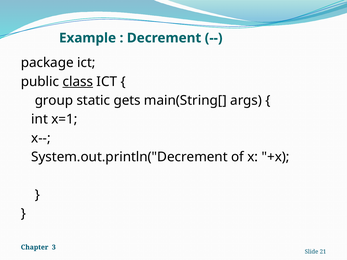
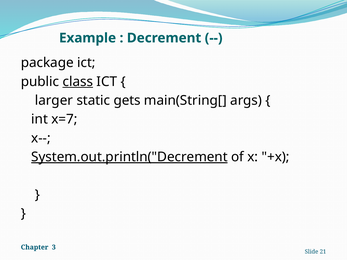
group: group -> larger
x=1: x=1 -> x=7
System.out.println("Decrement underline: none -> present
